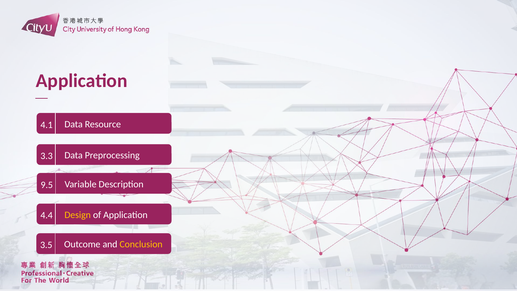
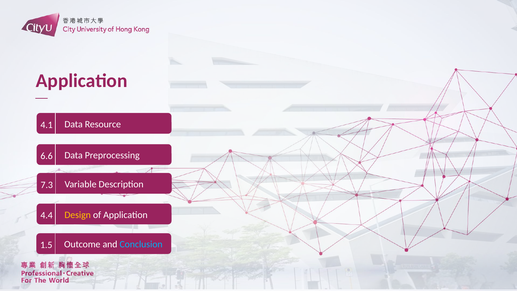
3.3: 3.3 -> 6.6
9.5: 9.5 -> 7.3
3.5: 3.5 -> 1.5
Conclusion colour: yellow -> light blue
